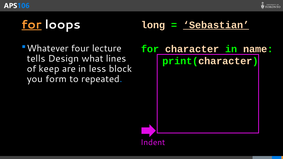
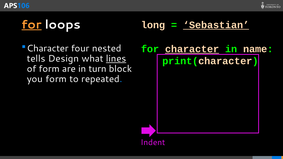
Whatever at (48, 48): Whatever -> Character
lecture: lecture -> nested
character at (192, 49) underline: none -> present
lines underline: none -> present
of keep: keep -> form
less: less -> turn
